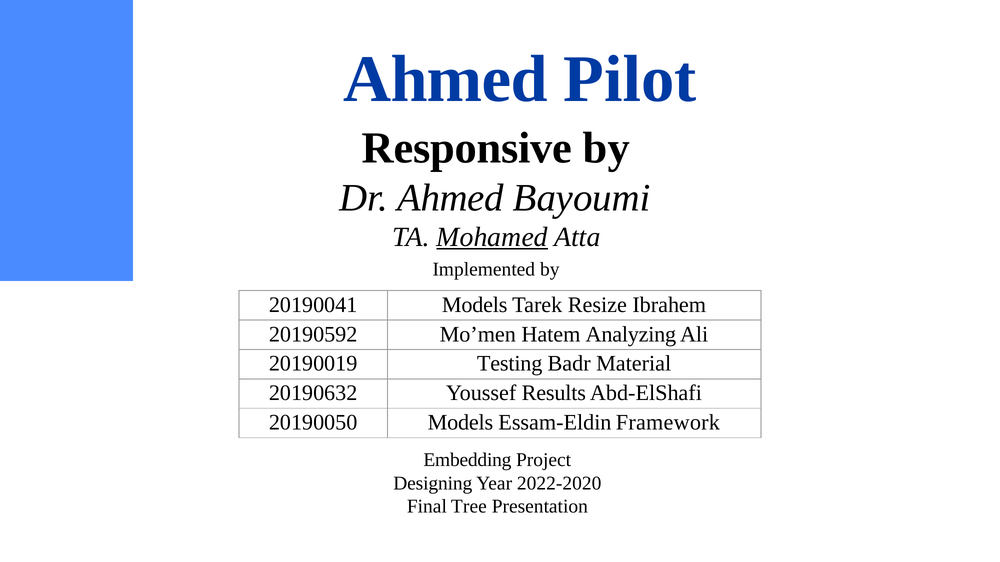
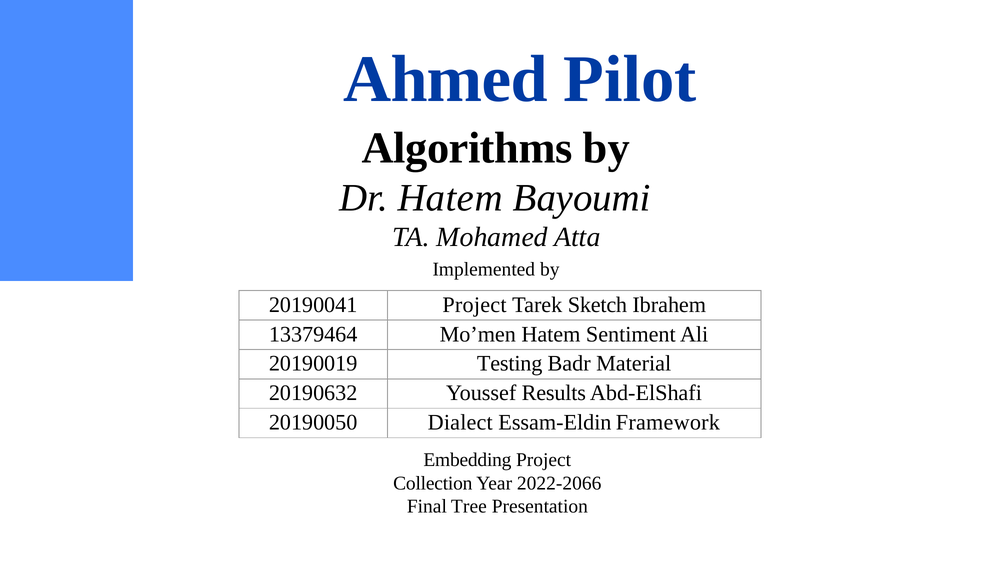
Responsive: Responsive -> Algorithms
Dr Ahmed: Ahmed -> Hatem
Mohamed underline: present -> none
20190041 Models: Models -> Project
Resize: Resize -> Sketch
20190592: 20190592 -> 13379464
Analyzing: Analyzing -> Sentiment
20190050 Models: Models -> Dialect
Designing: Designing -> Collection
2022-2020: 2022-2020 -> 2022-2066
